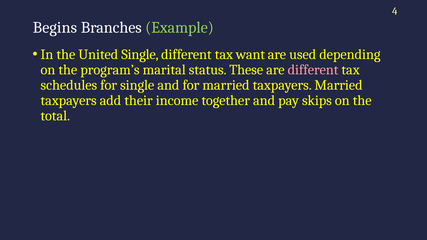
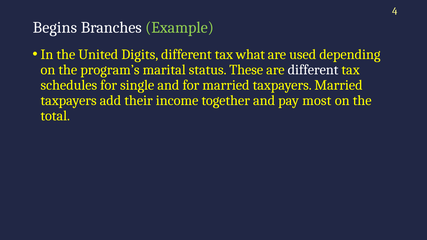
United Single: Single -> Digits
want: want -> what
different at (313, 70) colour: pink -> white
skips: skips -> most
